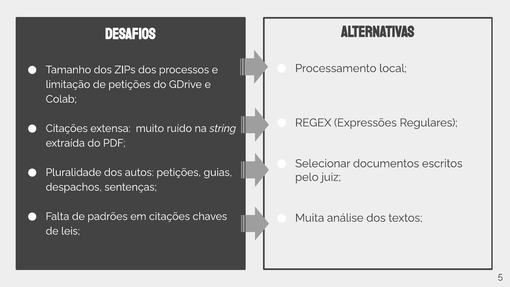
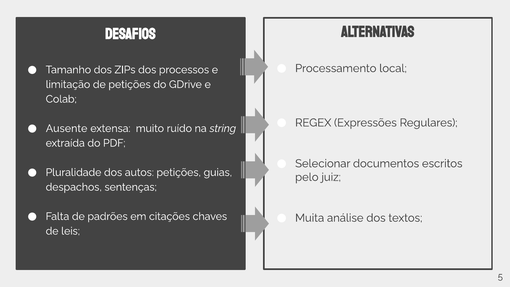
Citações at (67, 128): Citações -> Ausente
